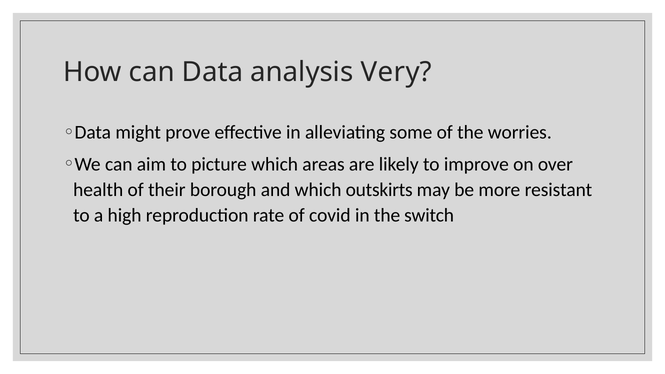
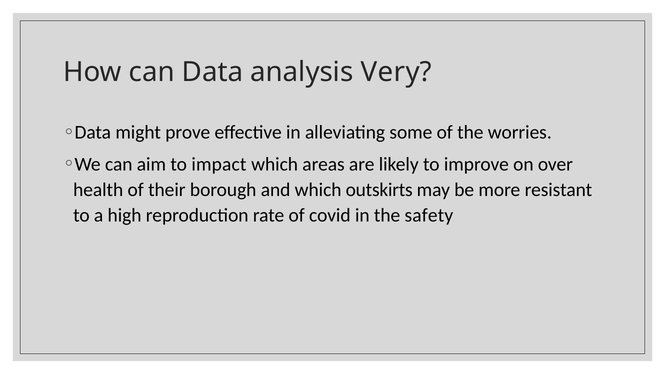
picture: picture -> impact
switch: switch -> safety
